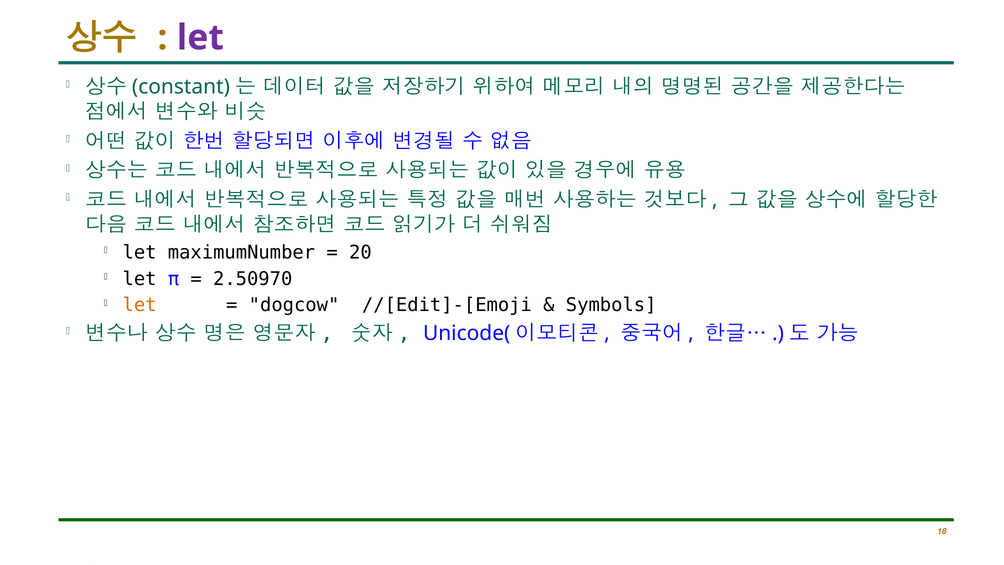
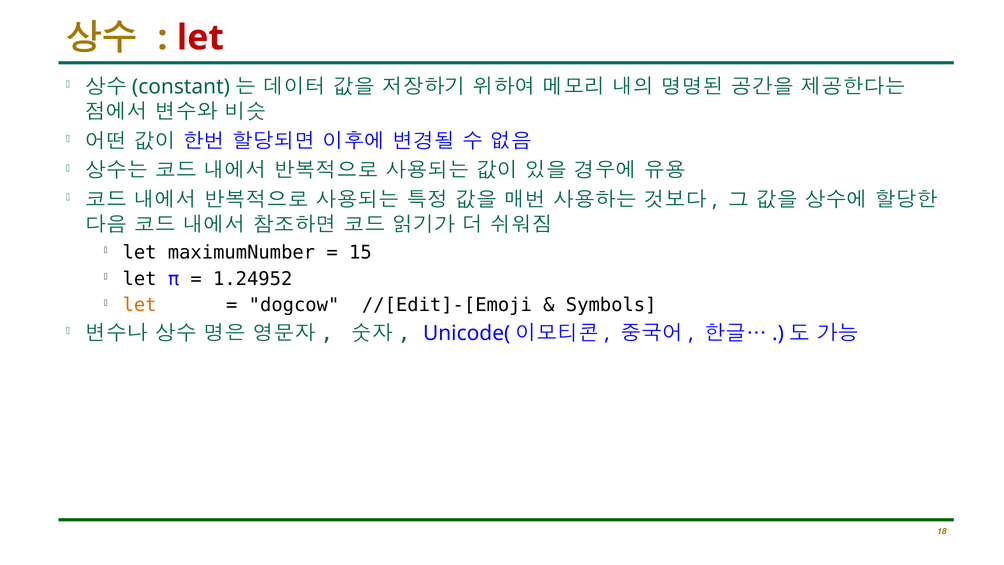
let at (200, 38) colour: purple -> red
20: 20 -> 15
2.50970: 2.50970 -> 1.24952
